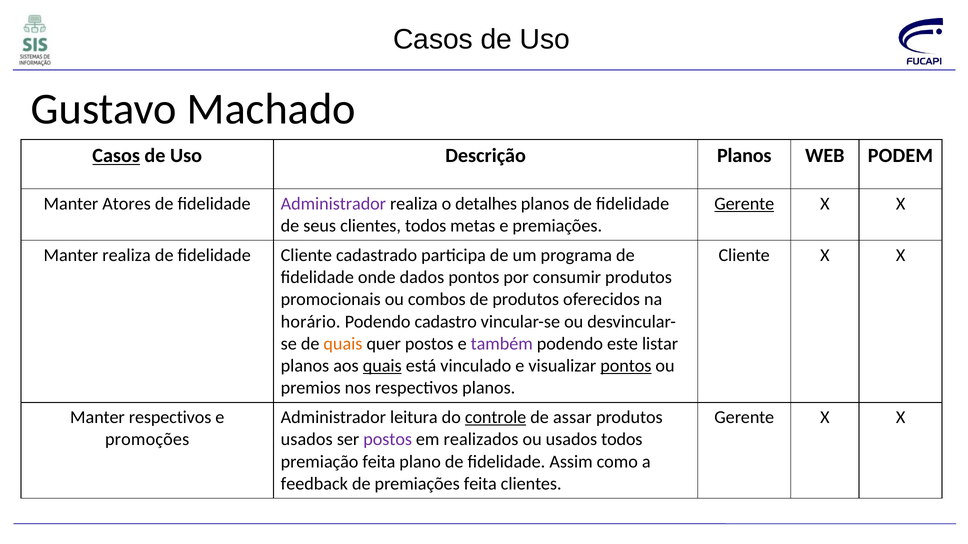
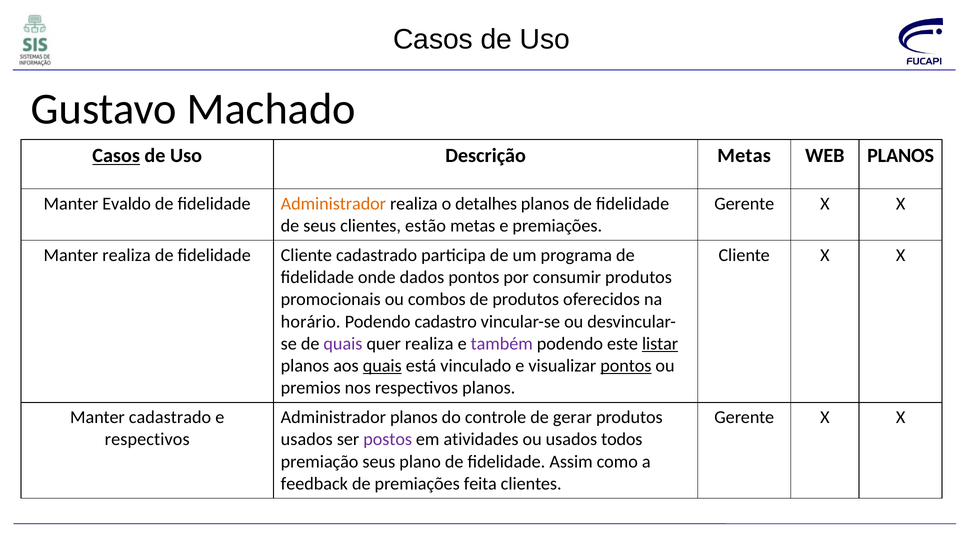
Descrição Planos: Planos -> Metas
WEB PODEM: PODEM -> PLANOS
Atores: Atores -> Evaldo
Administrador at (333, 204) colour: purple -> orange
Gerente at (744, 204) underline: present -> none
clientes todos: todos -> estão
quais at (343, 344) colour: orange -> purple
quer postos: postos -> realiza
listar underline: none -> present
Manter respectivos: respectivos -> cadastrado
Administrador leitura: leitura -> planos
controle underline: present -> none
assar: assar -> gerar
promoções at (147, 440): promoções -> respectivos
realizados: realizados -> atividades
premiação feita: feita -> seus
